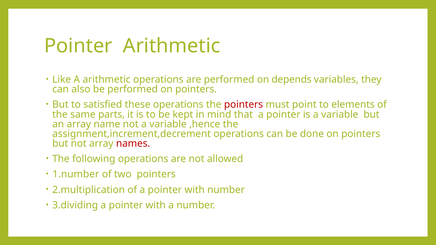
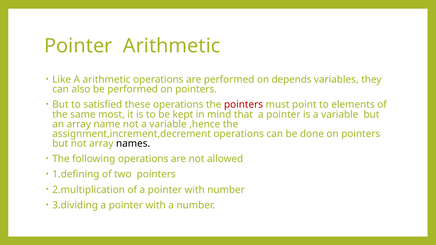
parts: parts -> most
names colour: red -> black
1.number: 1.number -> 1.defining
